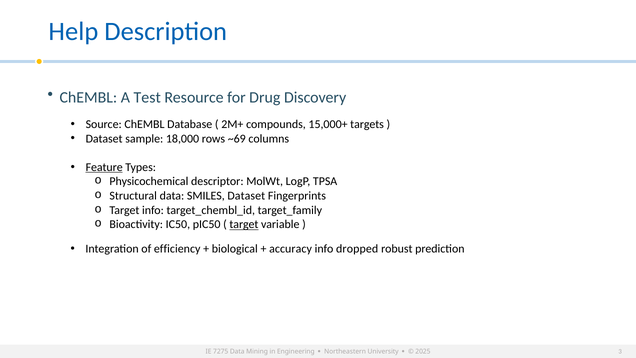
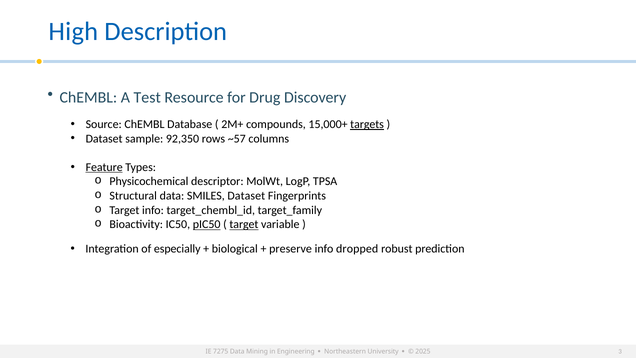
Help: Help -> High
targets underline: none -> present
18,000: 18,000 -> 92,350
~69: ~69 -> ~57
pIC50 underline: none -> present
efficiency: efficiency -> especially
accuracy: accuracy -> preserve
